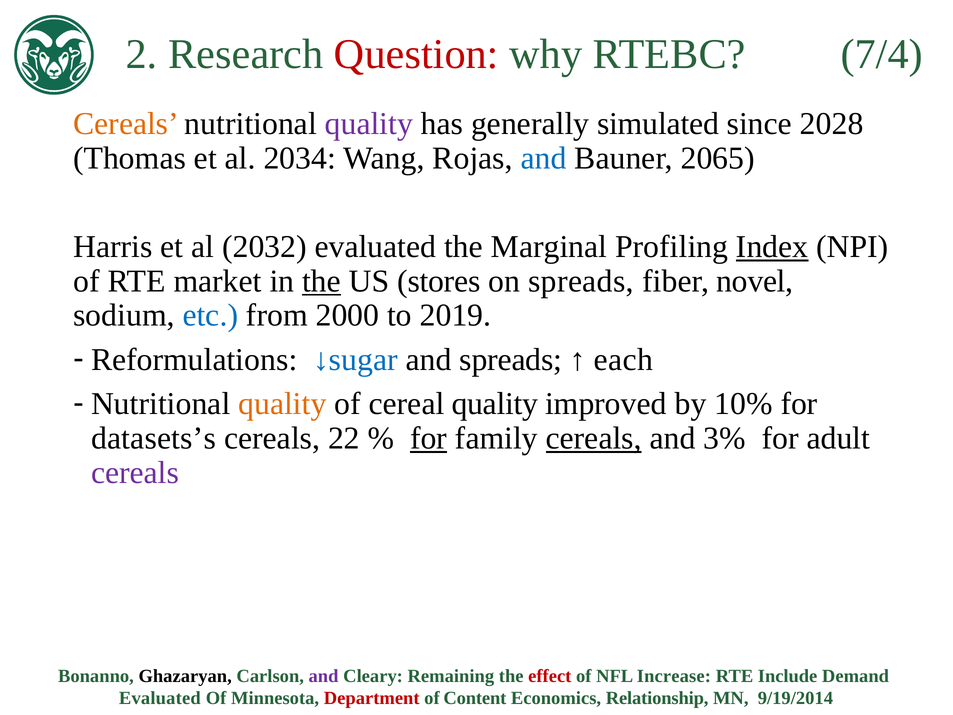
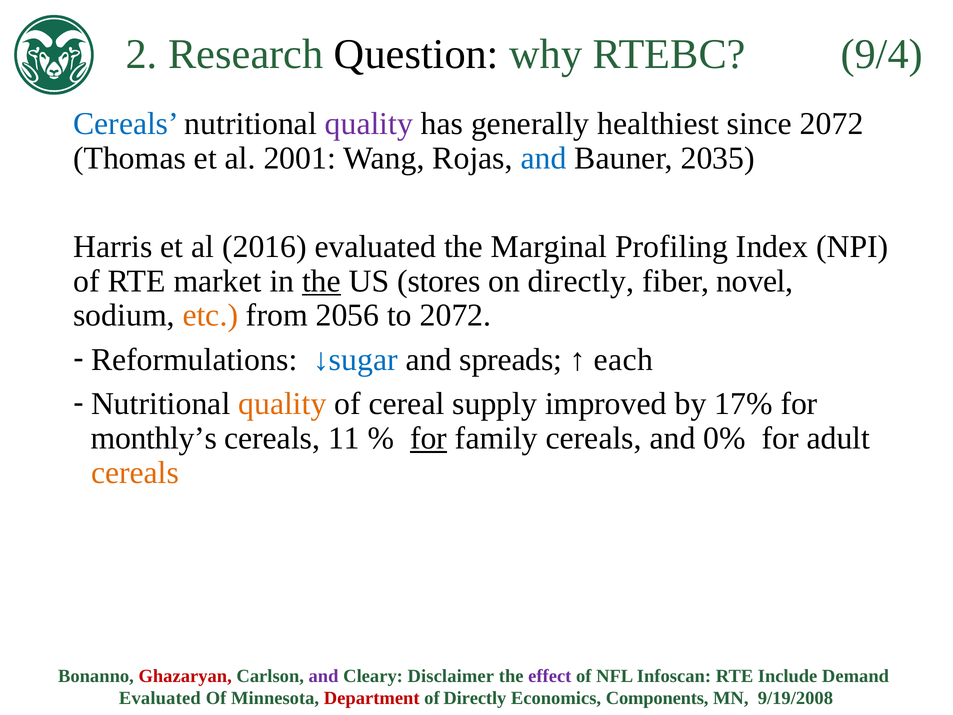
Question colour: red -> black
7/4: 7/4 -> 9/4
Cereals at (126, 124) colour: orange -> blue
simulated: simulated -> healthiest
since 2028: 2028 -> 2072
2034: 2034 -> 2001
2065: 2065 -> 2035
2032: 2032 -> 2016
Index underline: present -> none
on spreads: spreads -> directly
etc colour: blue -> orange
2000: 2000 -> 2056
to 2019: 2019 -> 2072
cereal quality: quality -> supply
10%: 10% -> 17%
datasets’s: datasets’s -> monthly’s
22: 22 -> 11
cereals at (594, 438) underline: present -> none
3%: 3% -> 0%
cereals at (135, 472) colour: purple -> orange
Ghazaryan colour: black -> red
Remaining: Remaining -> Disclaimer
effect colour: red -> purple
Increase: Increase -> Infoscan
of Content: Content -> Directly
Relationship: Relationship -> Components
9/19/2014: 9/19/2014 -> 9/19/2008
